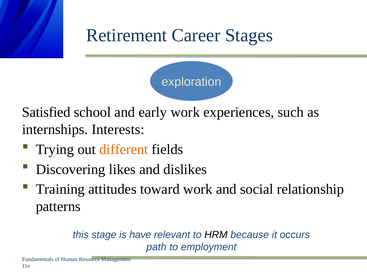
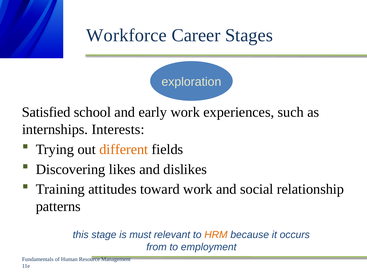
Retirement: Retirement -> Workforce
have: have -> must
HRM colour: black -> orange
path: path -> from
